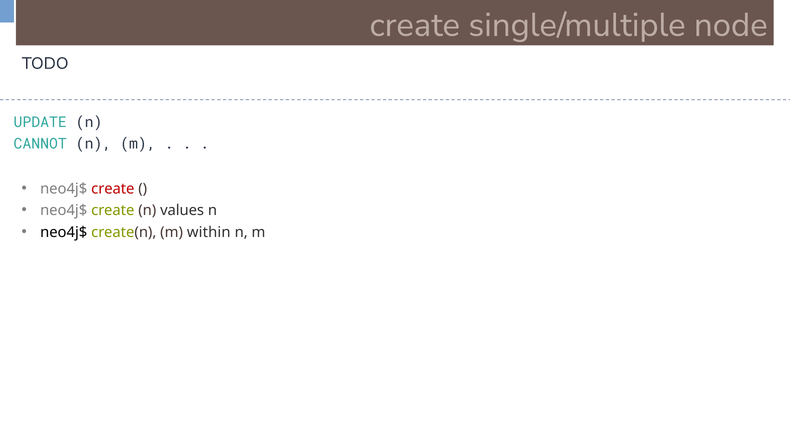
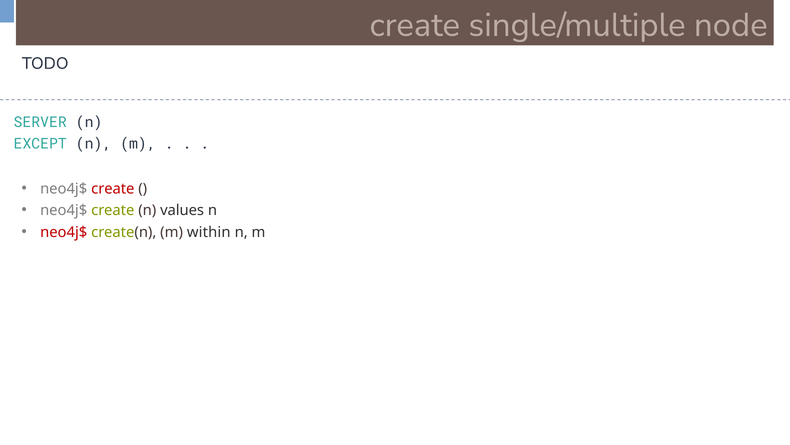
UPDATE: UPDATE -> SERVER
CANNOT: CANNOT -> EXCEPT
neo4j$ at (64, 232) colour: black -> red
